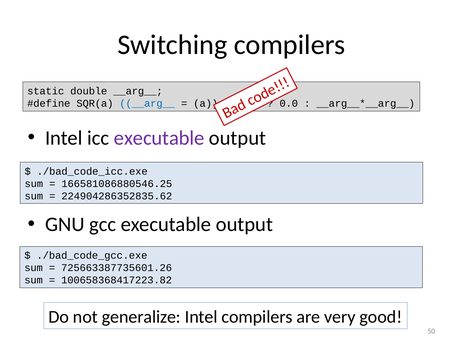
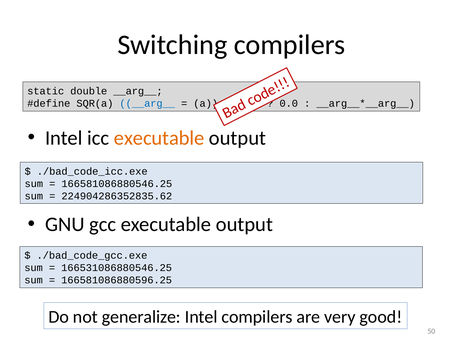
executable at (159, 138) colour: purple -> orange
725663387735601.26: 725663387735601.26 -> 166531086880546.25
100658368417223.82: 100658368417223.82 -> 166581086880596.25
